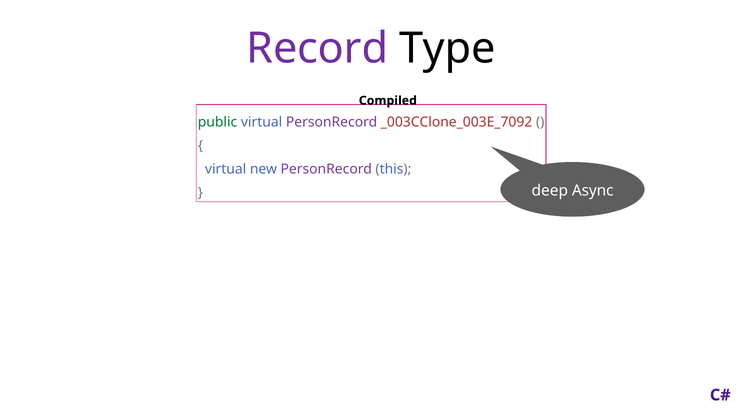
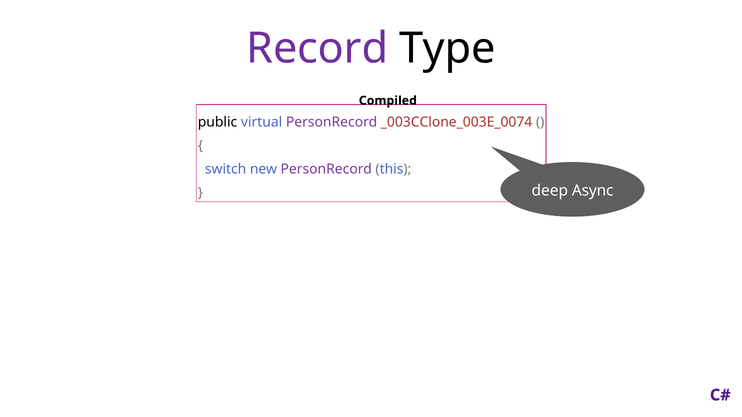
public colour: green -> black
_003CClone_003E_7092: _003CClone_003E_7092 -> _003CClone_003E_0074
virtual at (226, 169): virtual -> switch
